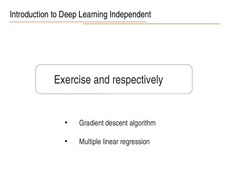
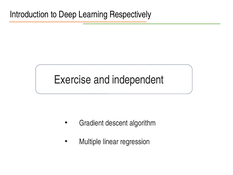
Independent: Independent -> Respectively
respectively: respectively -> independent
